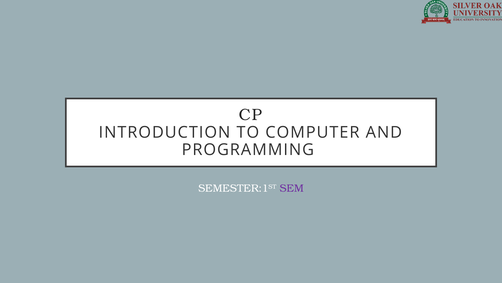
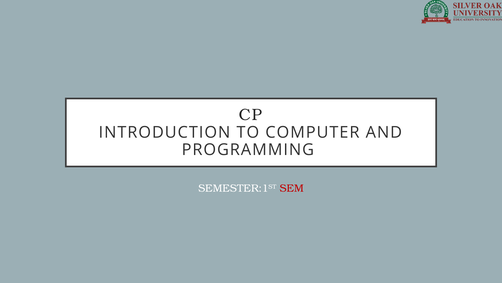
SEM colour: purple -> red
